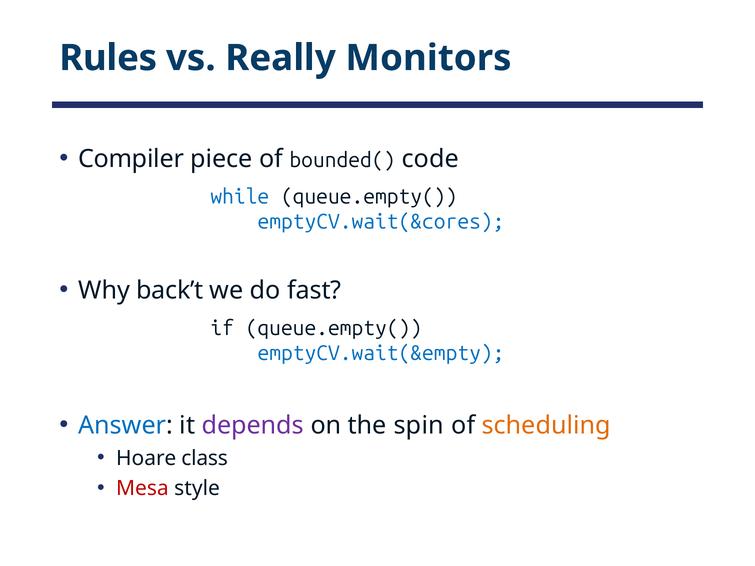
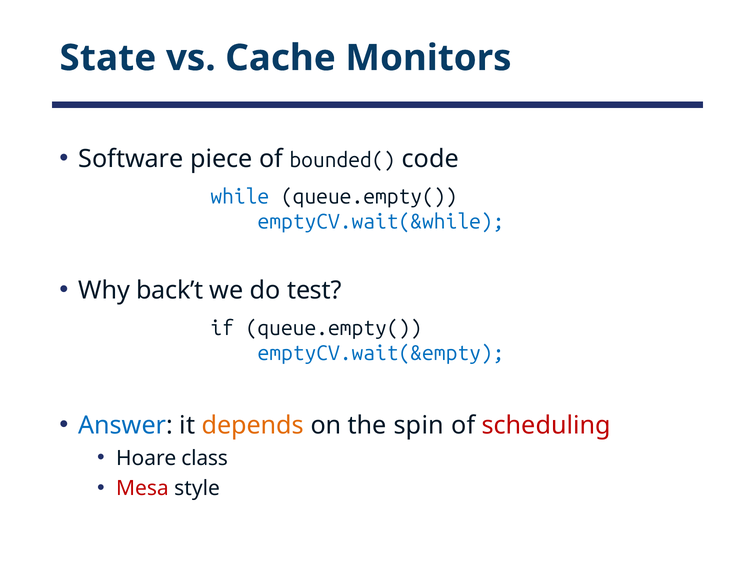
Rules: Rules -> State
Really: Really -> Cache
Compiler: Compiler -> Software
emptyCV.wait(&cores: emptyCV.wait(&cores -> emptyCV.wait(&while
fast: fast -> test
depends colour: purple -> orange
scheduling colour: orange -> red
